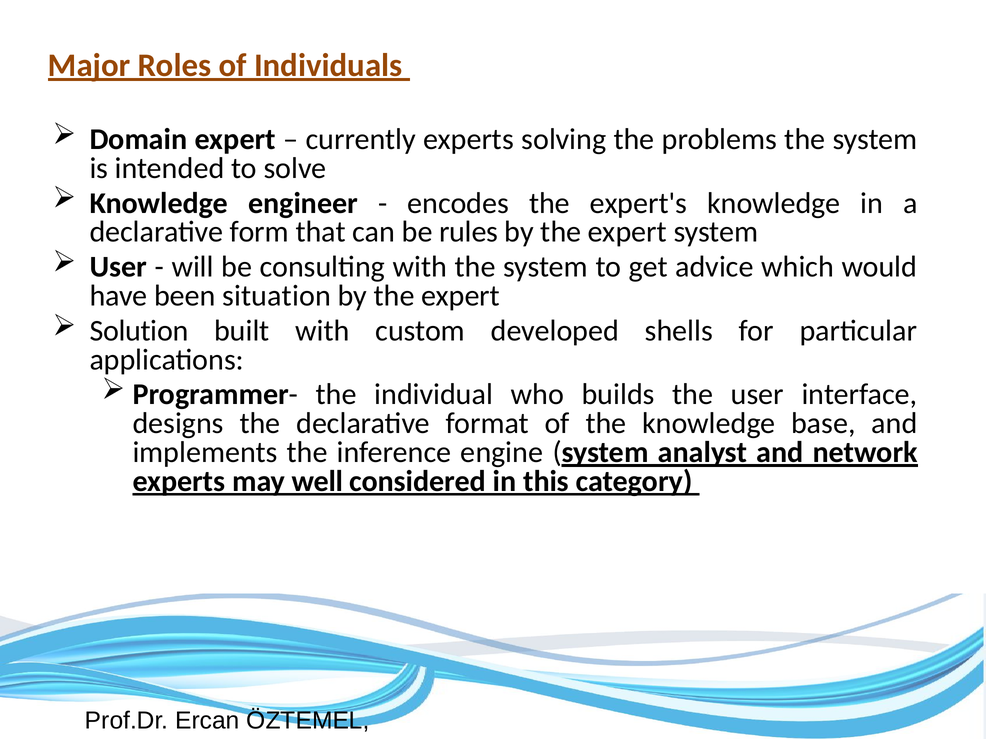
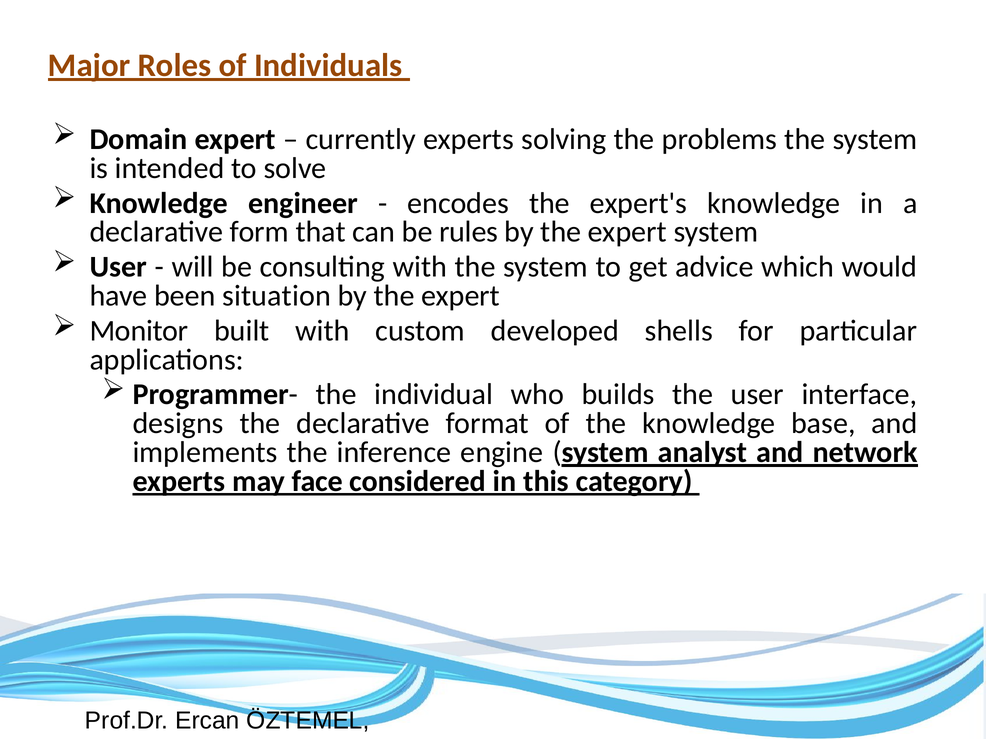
Solution: Solution -> Monitor
well: well -> face
